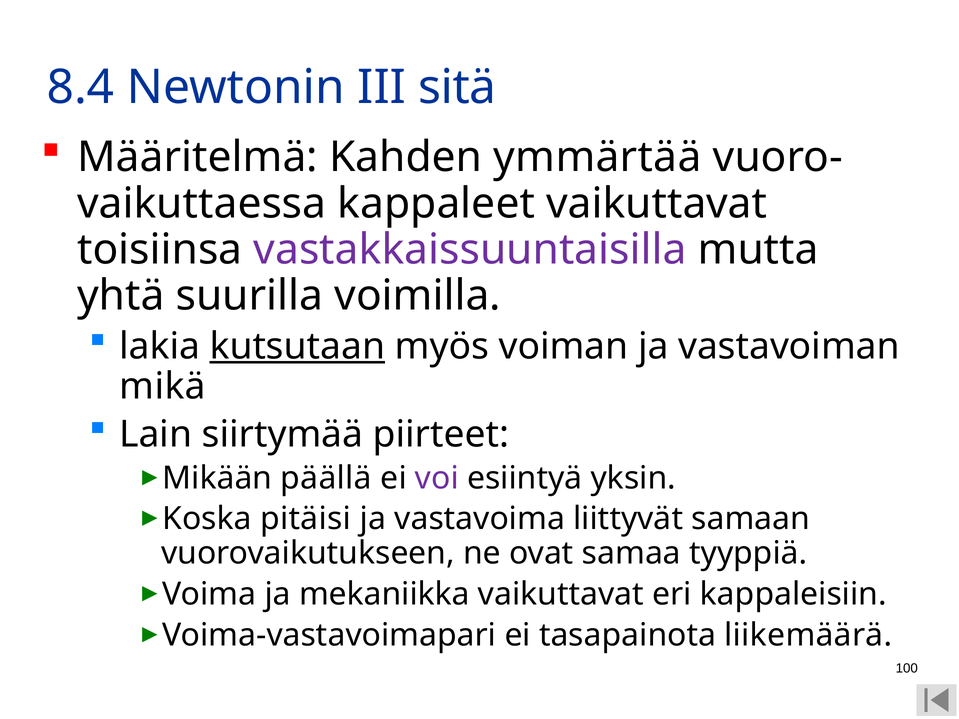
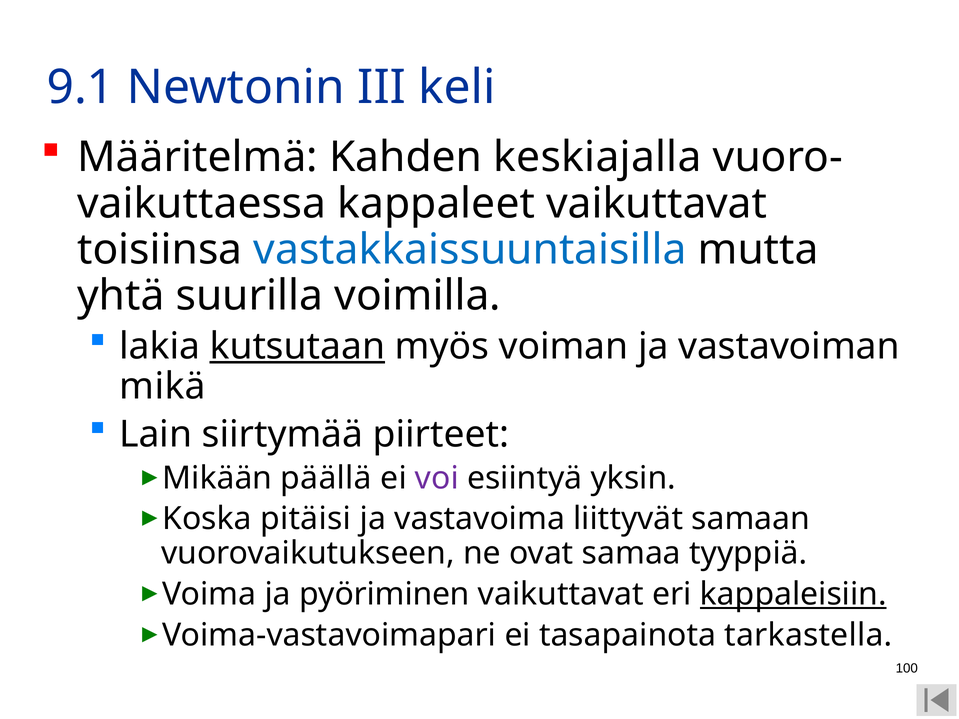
8.4: 8.4 -> 9.1
sitä: sitä -> keli
ymmärtää: ymmärtää -> keskiajalla
vastakkaissuuntaisilla colour: purple -> blue
mekaniikka: mekaniikka -> pyöriminen
kappaleisiin underline: none -> present
liikemäärä: liikemäärä -> tarkastella
